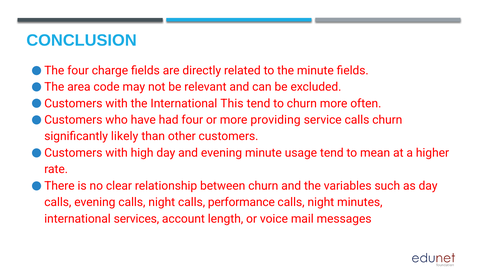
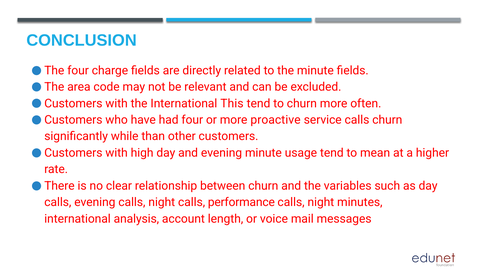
providing: providing -> proactive
likely: likely -> while
services: services -> analysis
